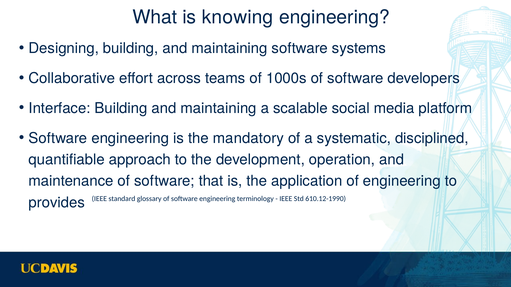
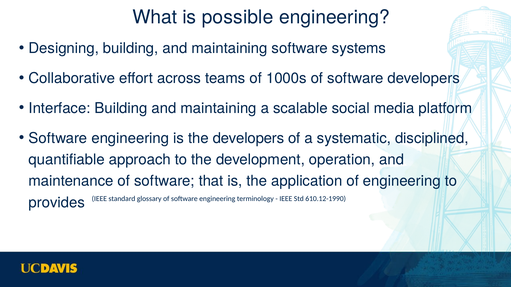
knowing: knowing -> possible
the mandatory: mandatory -> developers
